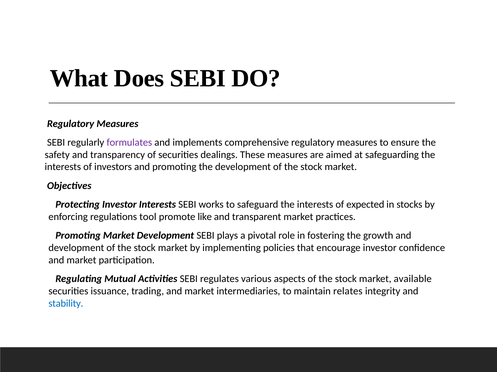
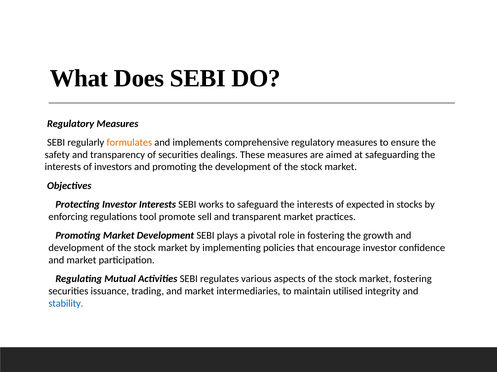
formulates colour: purple -> orange
like: like -> sell
market available: available -> fostering
relates: relates -> utilised
